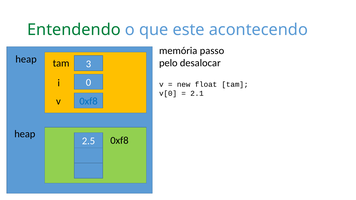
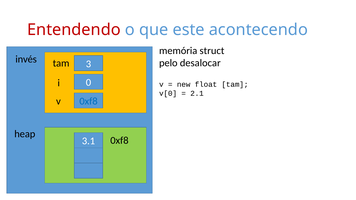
Entendendo colour: green -> red
passo: passo -> struct
heap at (26, 59): heap -> invés
2.5: 2.5 -> 3.1
